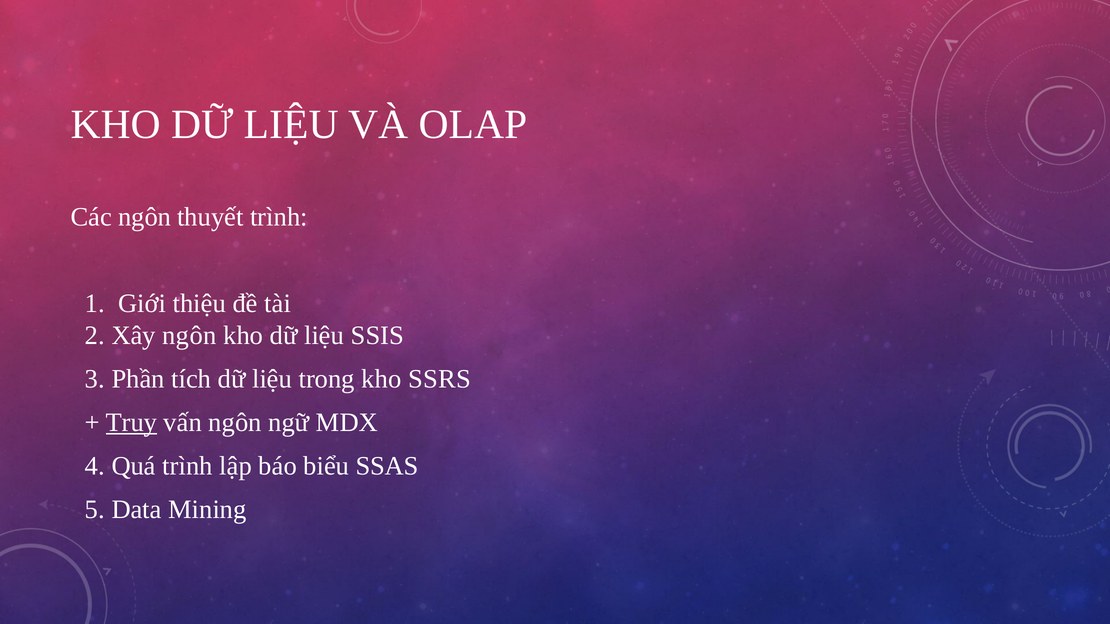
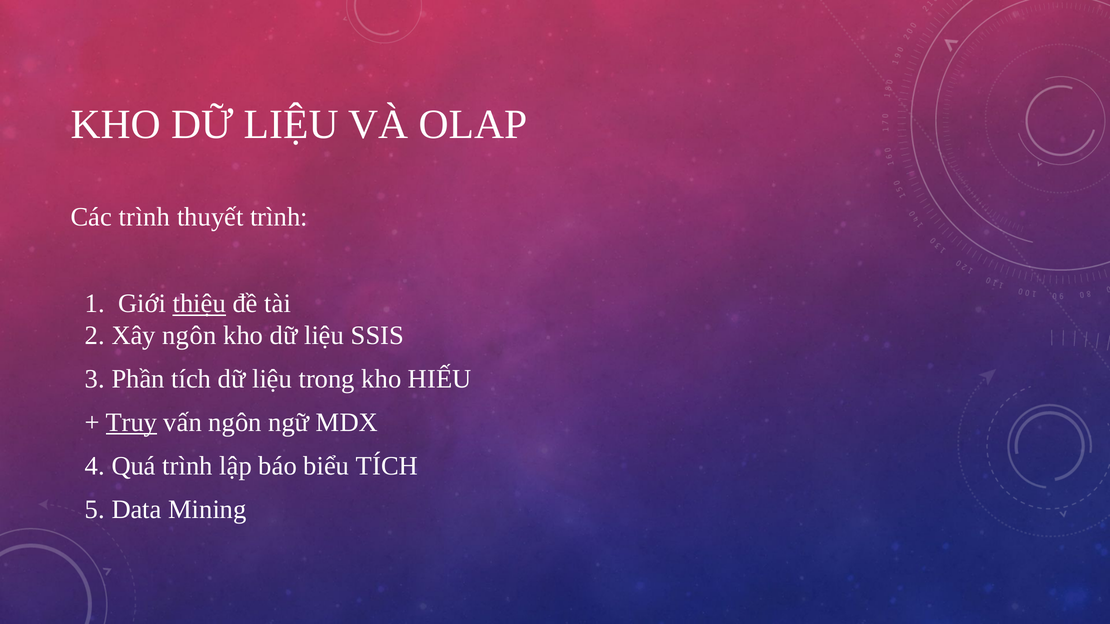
Các ngôn: ngôn -> trình
thiệu underline: none -> present
SSRS: SSRS -> HIẾU
biểu SSAS: SSAS -> TÍCH
